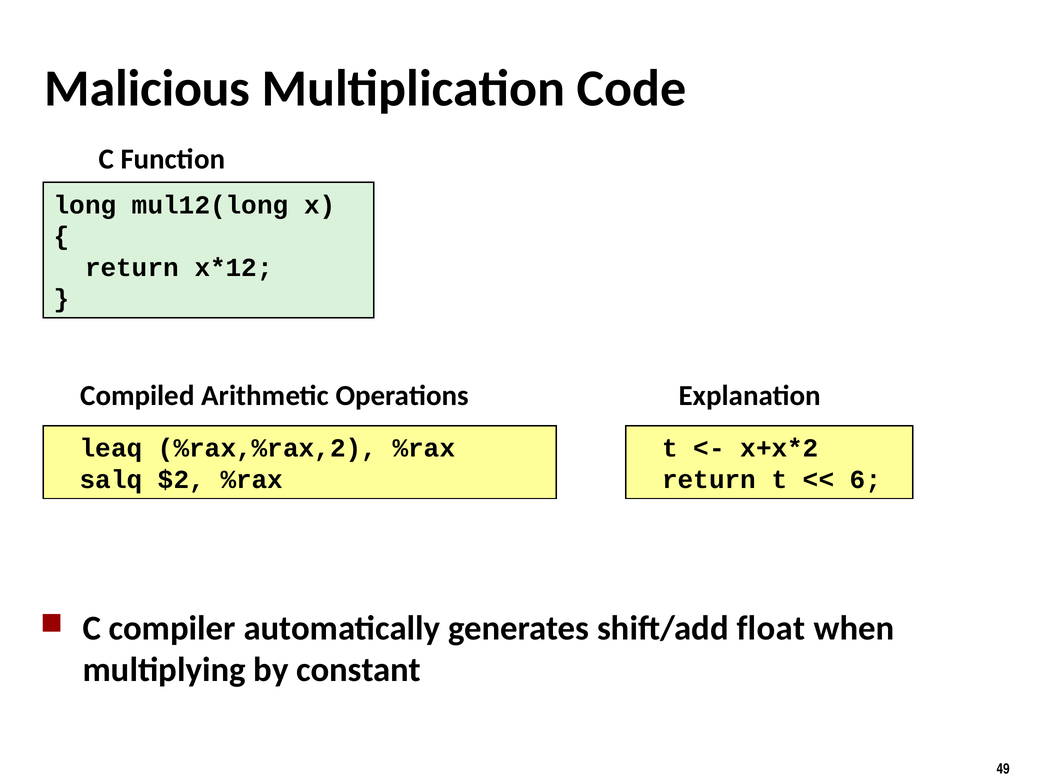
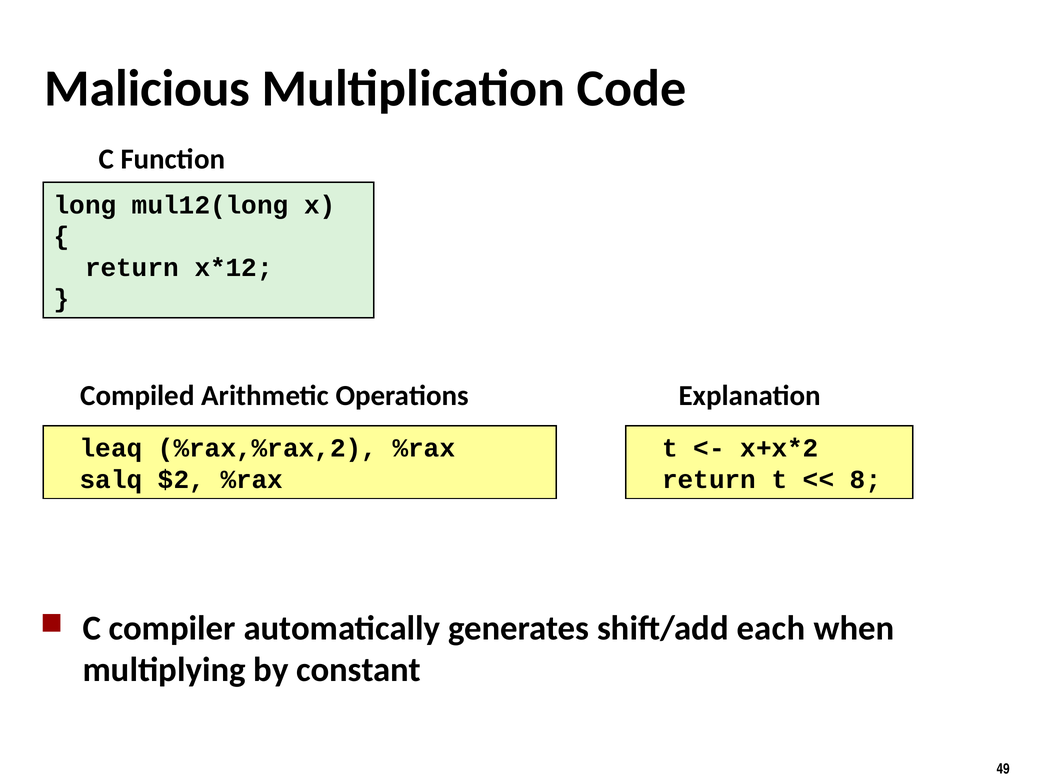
6: 6 -> 8
float: float -> each
